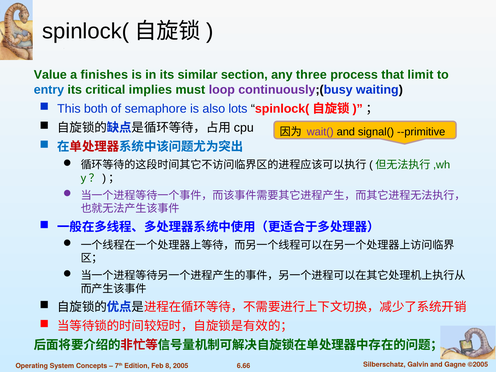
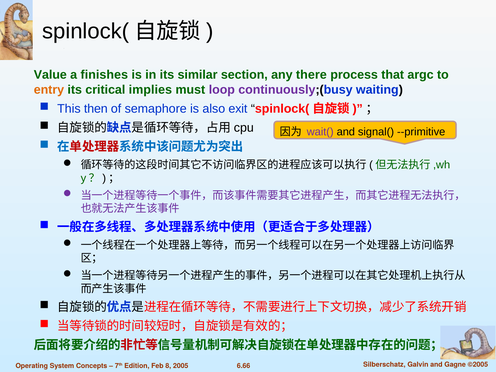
three: three -> there
limit: limit -> argc
entry colour: blue -> orange
both: both -> then
lots: lots -> exit
